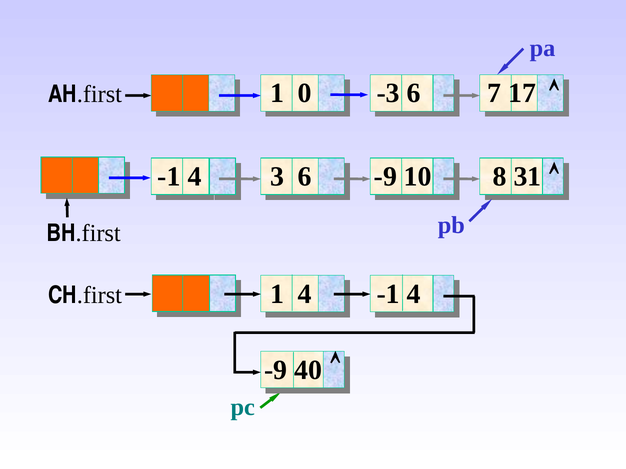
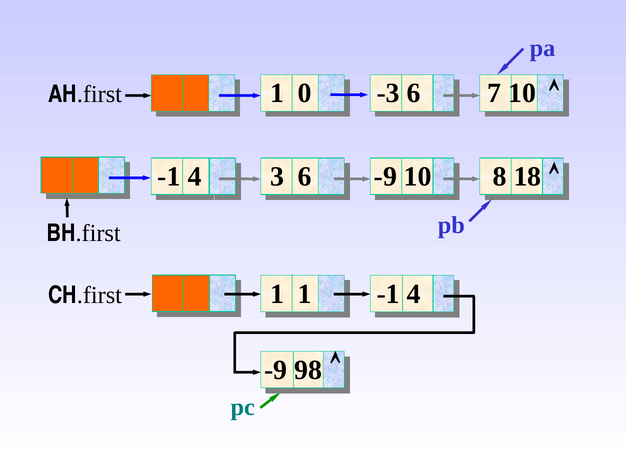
7 17: 17 -> 10
31: 31 -> 18
1 4: 4 -> 1
40: 40 -> 98
